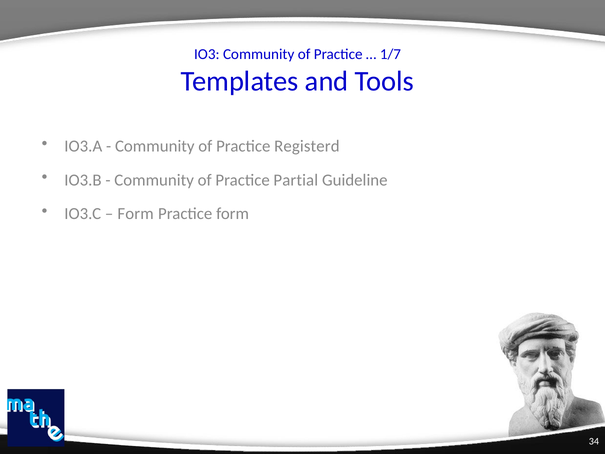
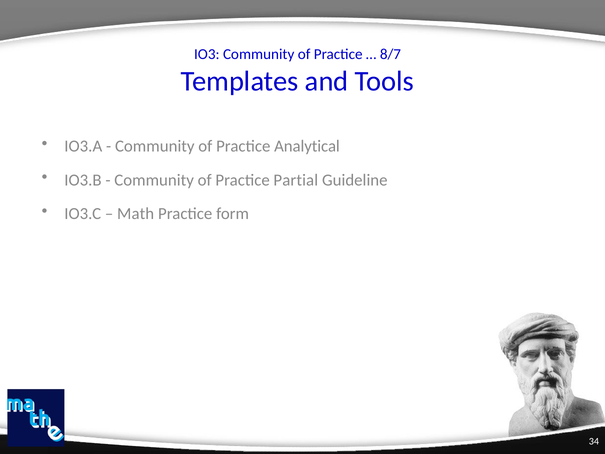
1/7: 1/7 -> 8/7
Registerd: Registerd -> Analytical
Form at (136, 214): Form -> Math
